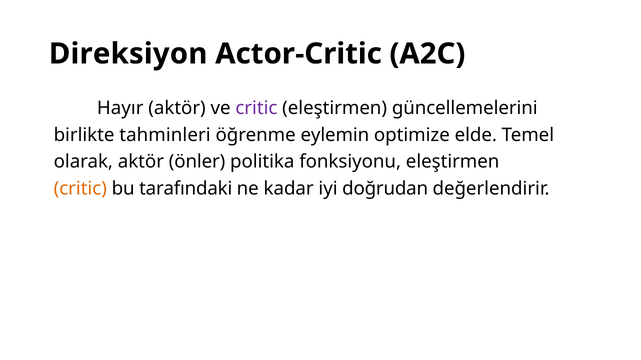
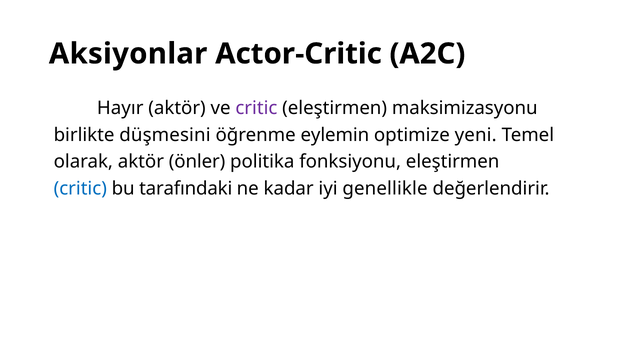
Direksiyon: Direksiyon -> Aksiyonlar
güncellemelerini: güncellemelerini -> maksimizasyonu
tahminleri: tahminleri -> düşmesini
elde: elde -> yeni
critic at (80, 189) colour: orange -> blue
doğrudan: doğrudan -> genellikle
